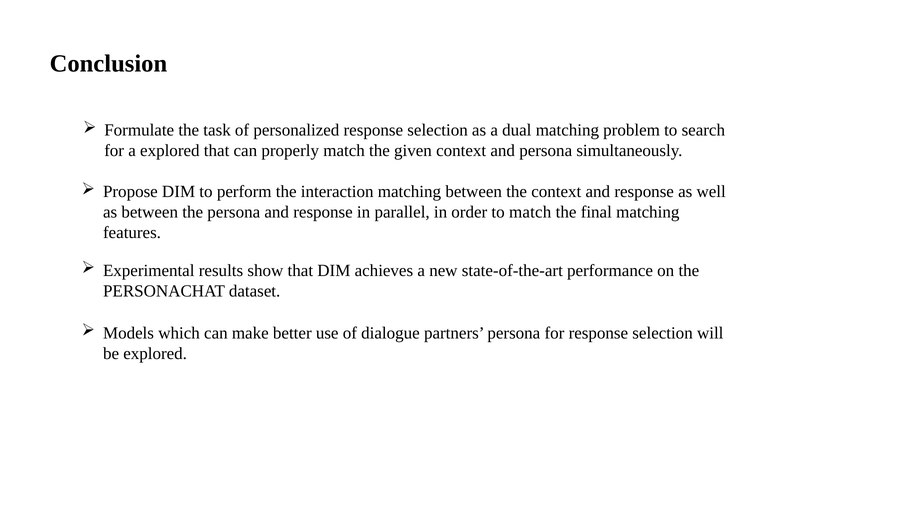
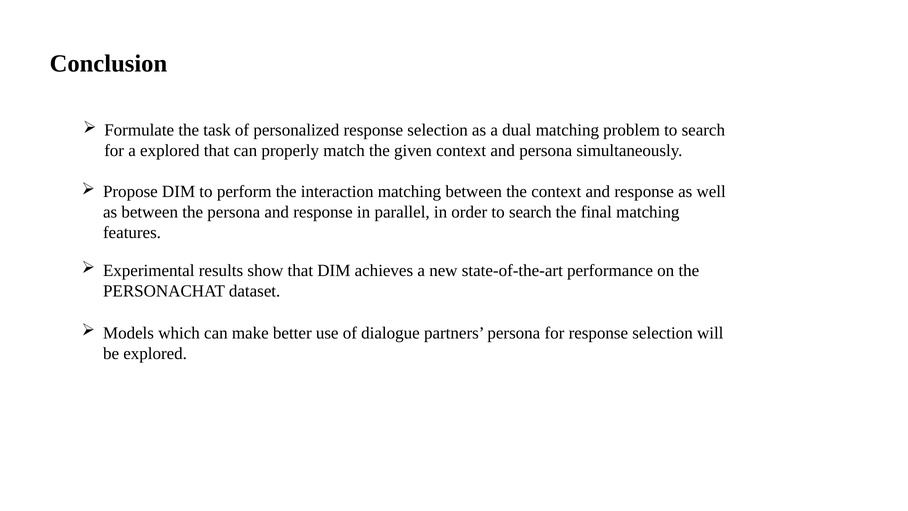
order to match: match -> search
